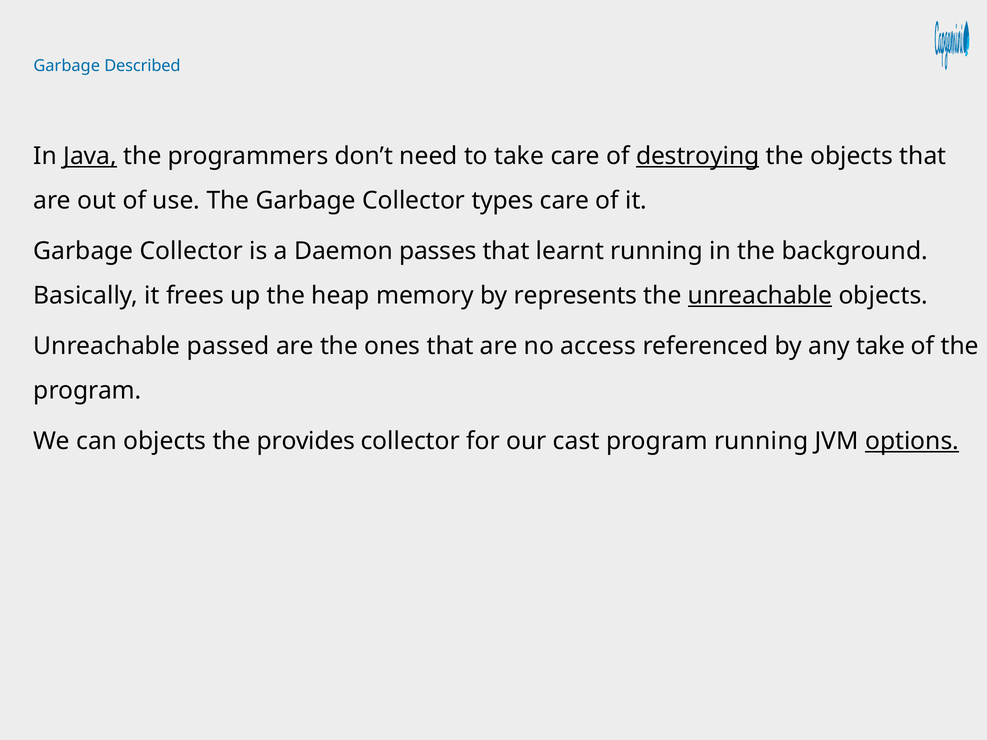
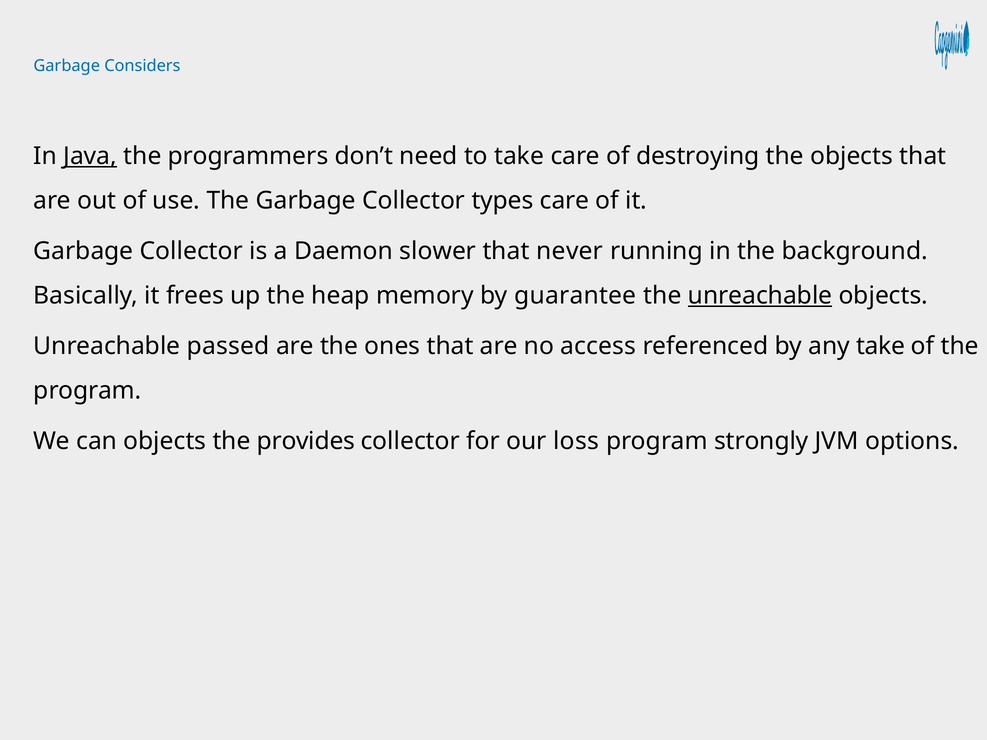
Described: Described -> Considers
destroying underline: present -> none
passes: passes -> slower
learnt: learnt -> never
represents: represents -> guarantee
cast: cast -> loss
program running: running -> strongly
options underline: present -> none
